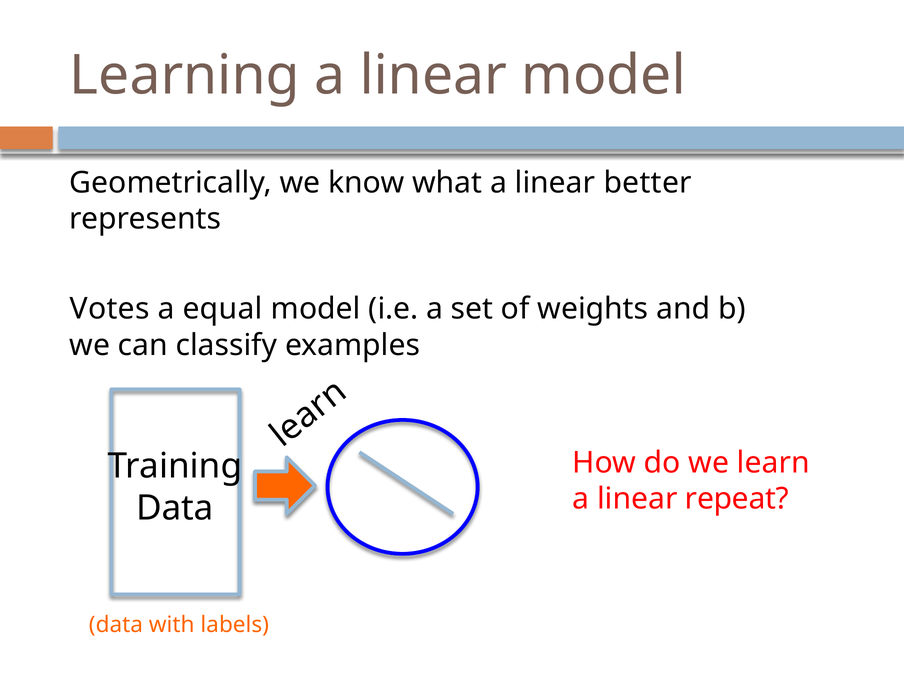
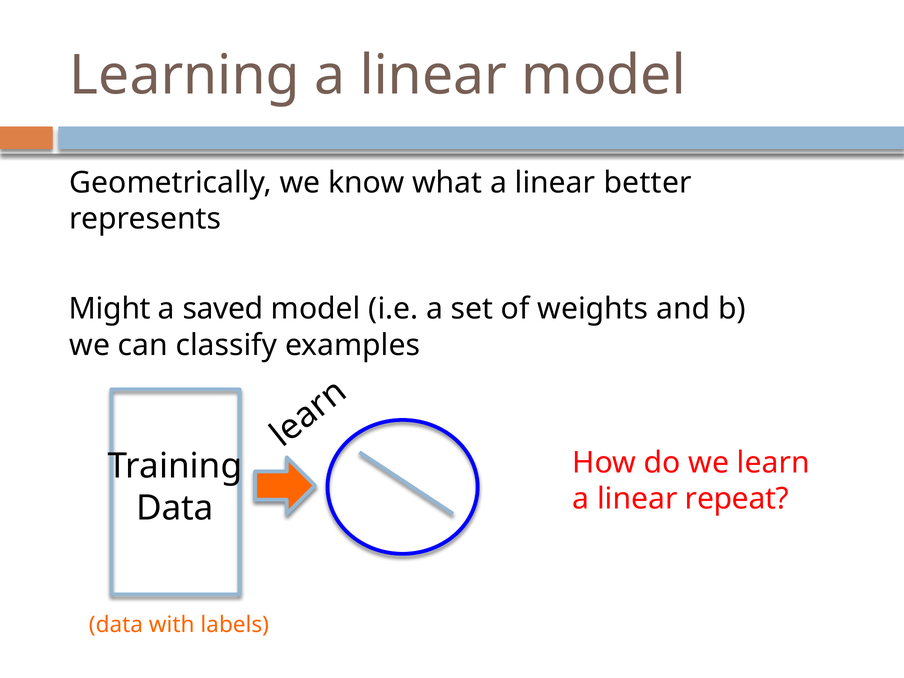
Votes: Votes -> Might
equal: equal -> saved
